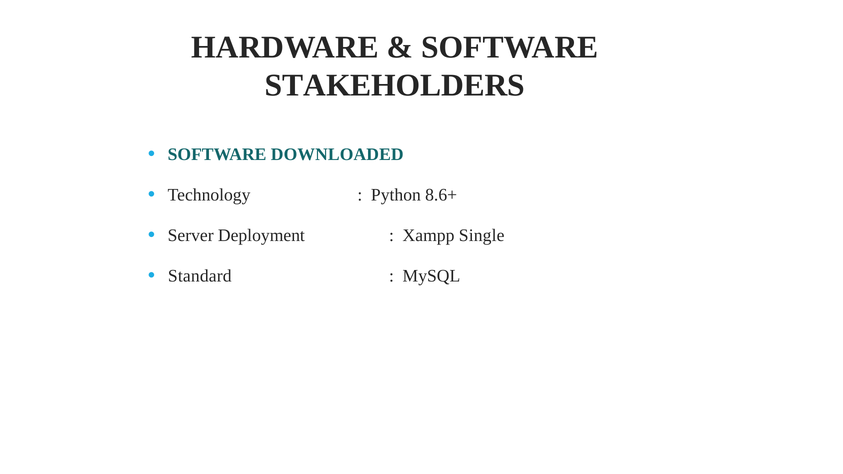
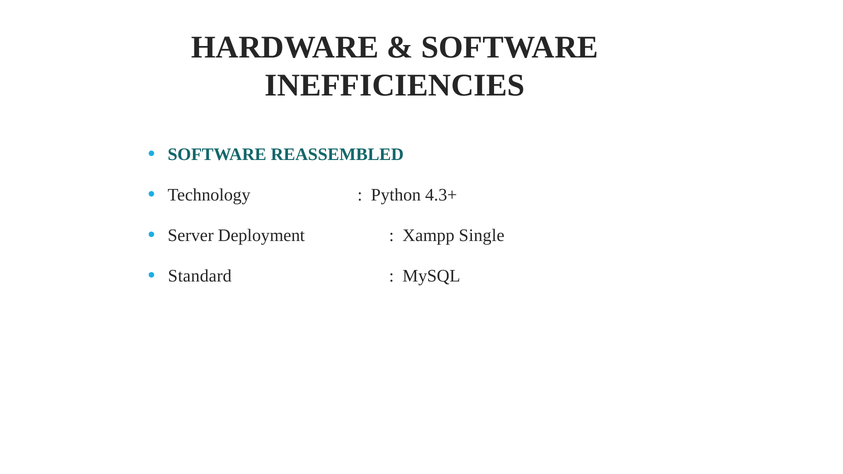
STAKEHOLDERS: STAKEHOLDERS -> INEFFICIENCIES
DOWNLOADED: DOWNLOADED -> REASSEMBLED
8.6+: 8.6+ -> 4.3+
